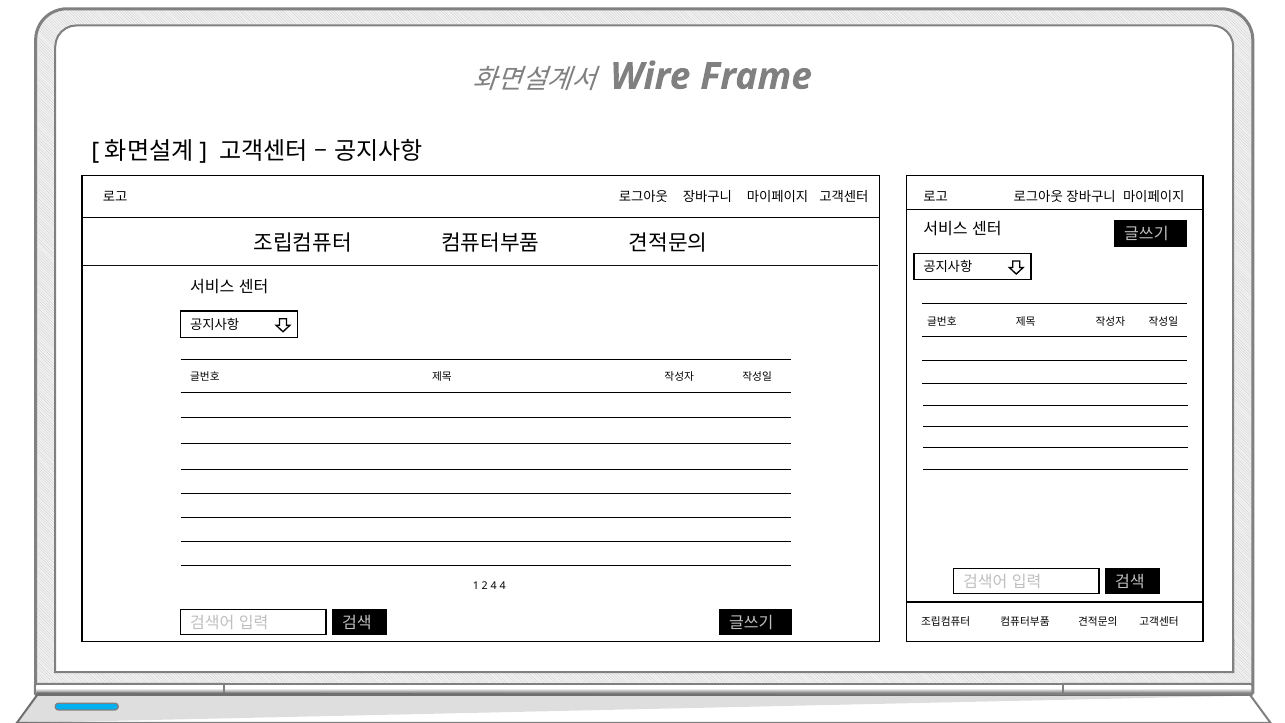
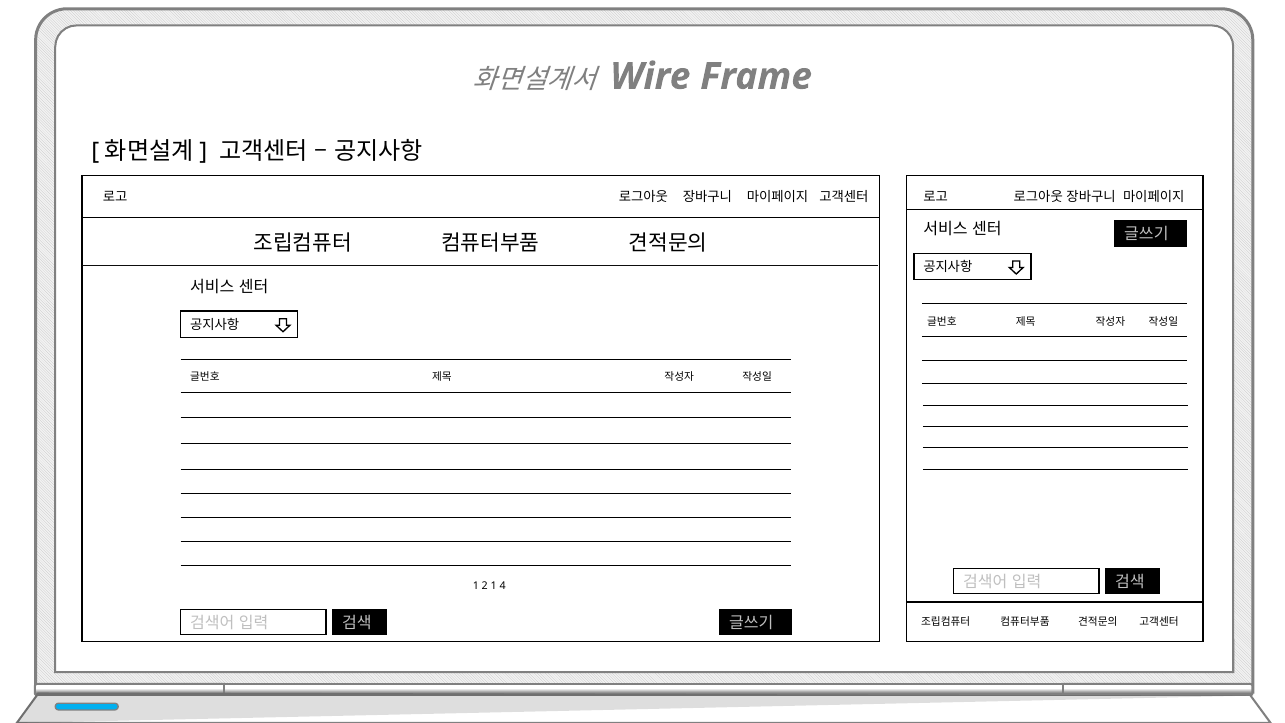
2 4: 4 -> 1
